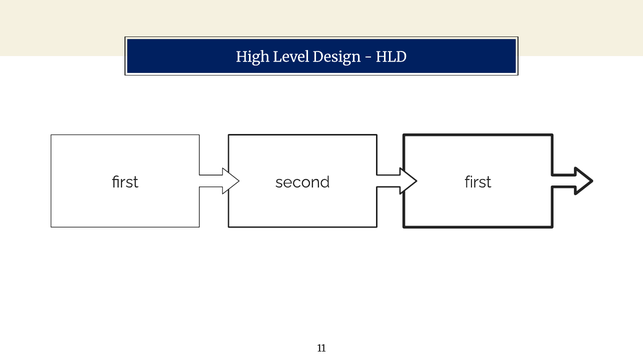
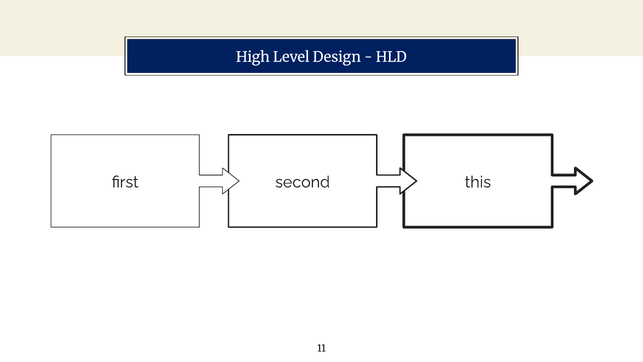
first at (478, 182): first -> this
